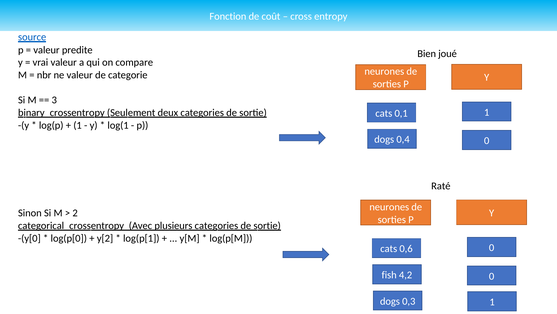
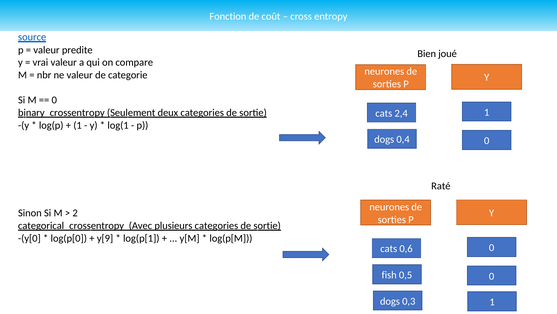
3 at (54, 100): 3 -> 0
0,1: 0,1 -> 2,4
y[2: y[2 -> y[9
4,2: 4,2 -> 0,5
